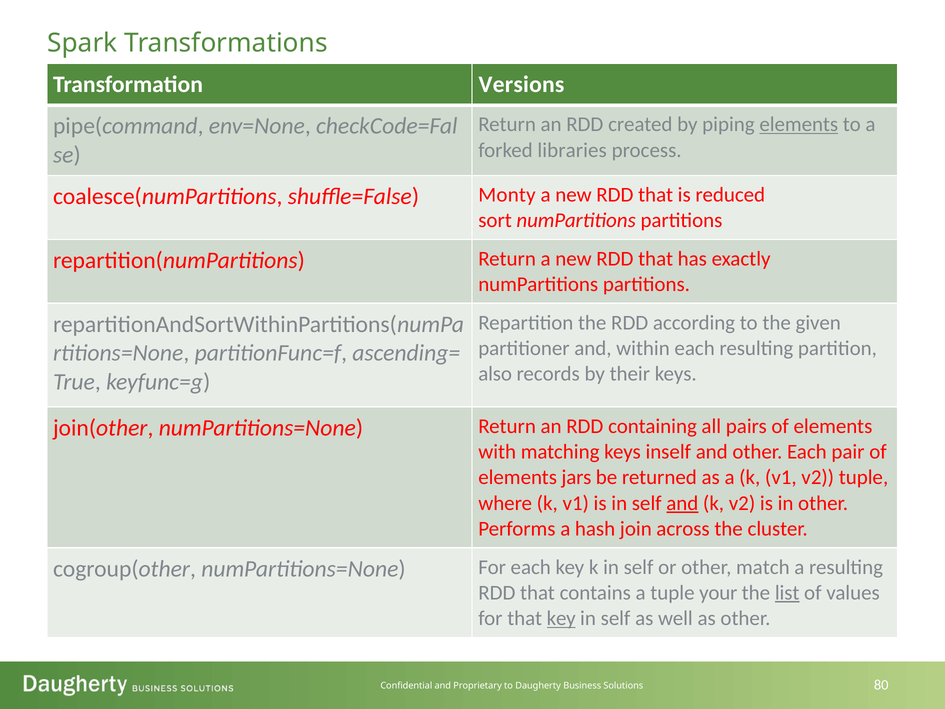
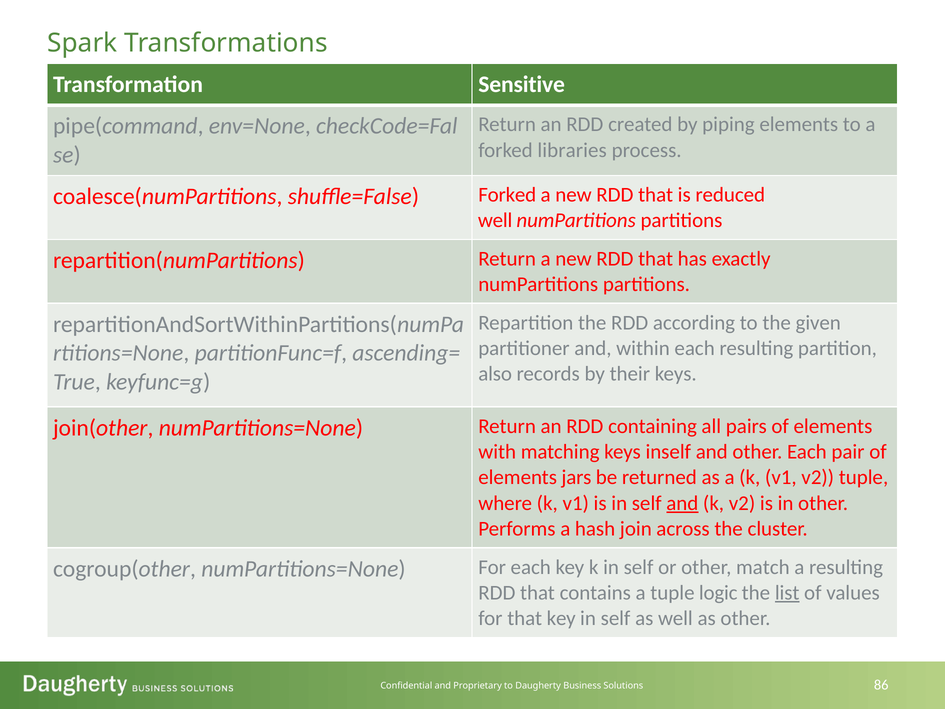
Versions: Versions -> Sensitive
elements at (799, 124) underline: present -> none
shuffle=False Monty: Monty -> Forked
sort at (495, 220): sort -> well
your: your -> logic
key at (561, 618) underline: present -> none
80: 80 -> 86
